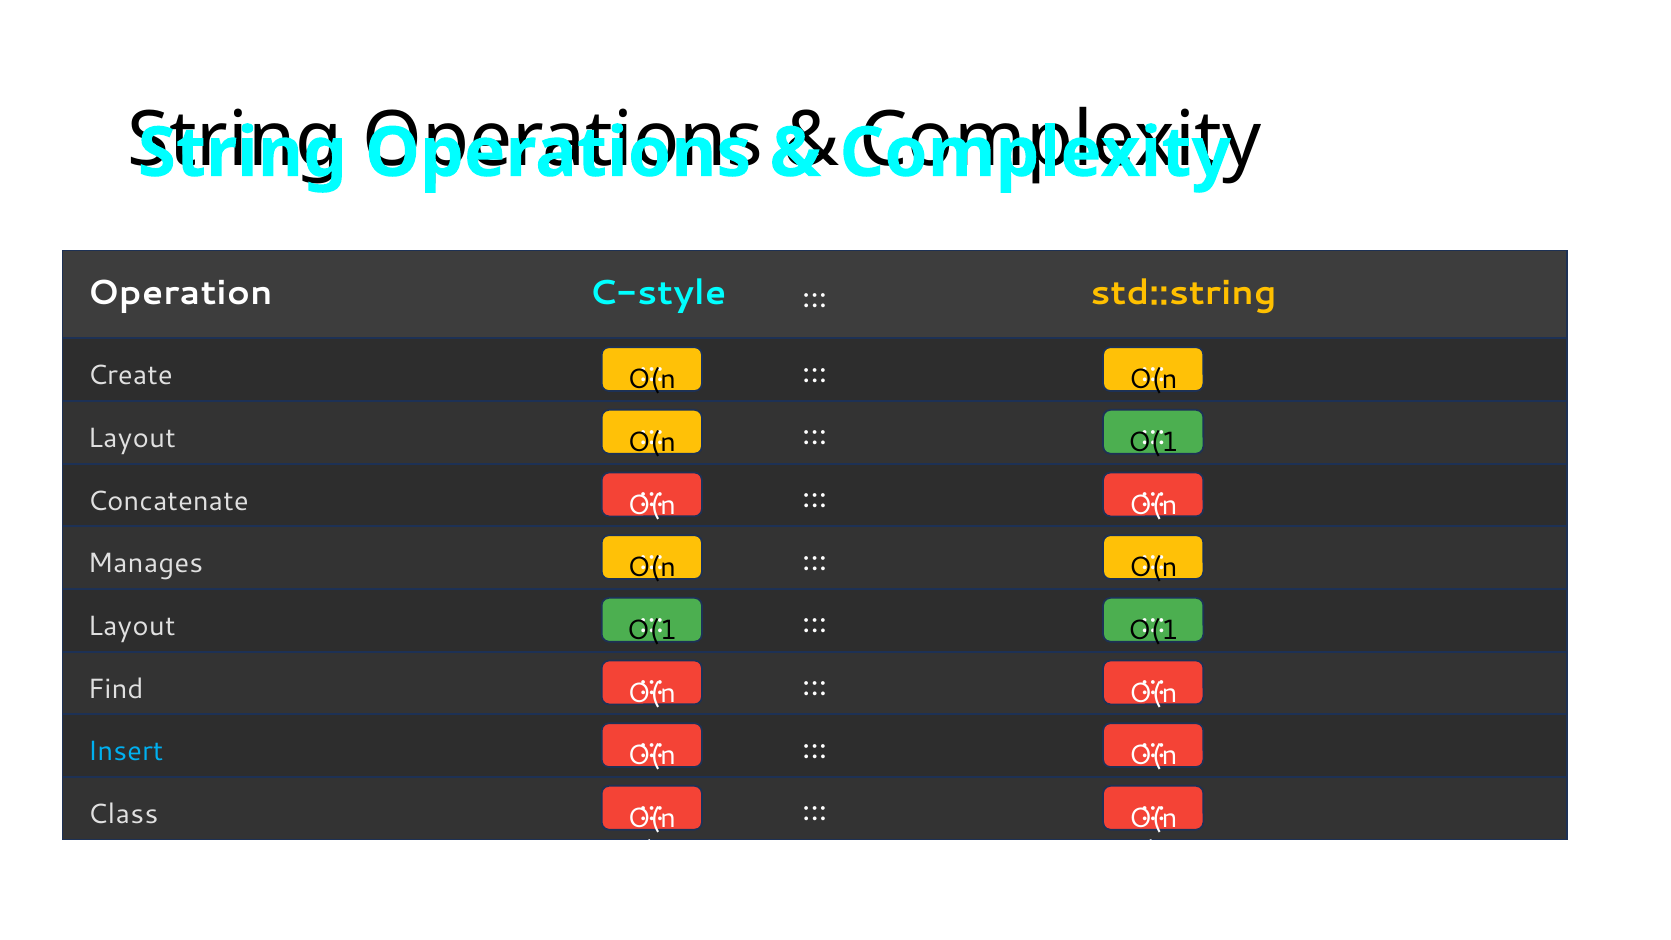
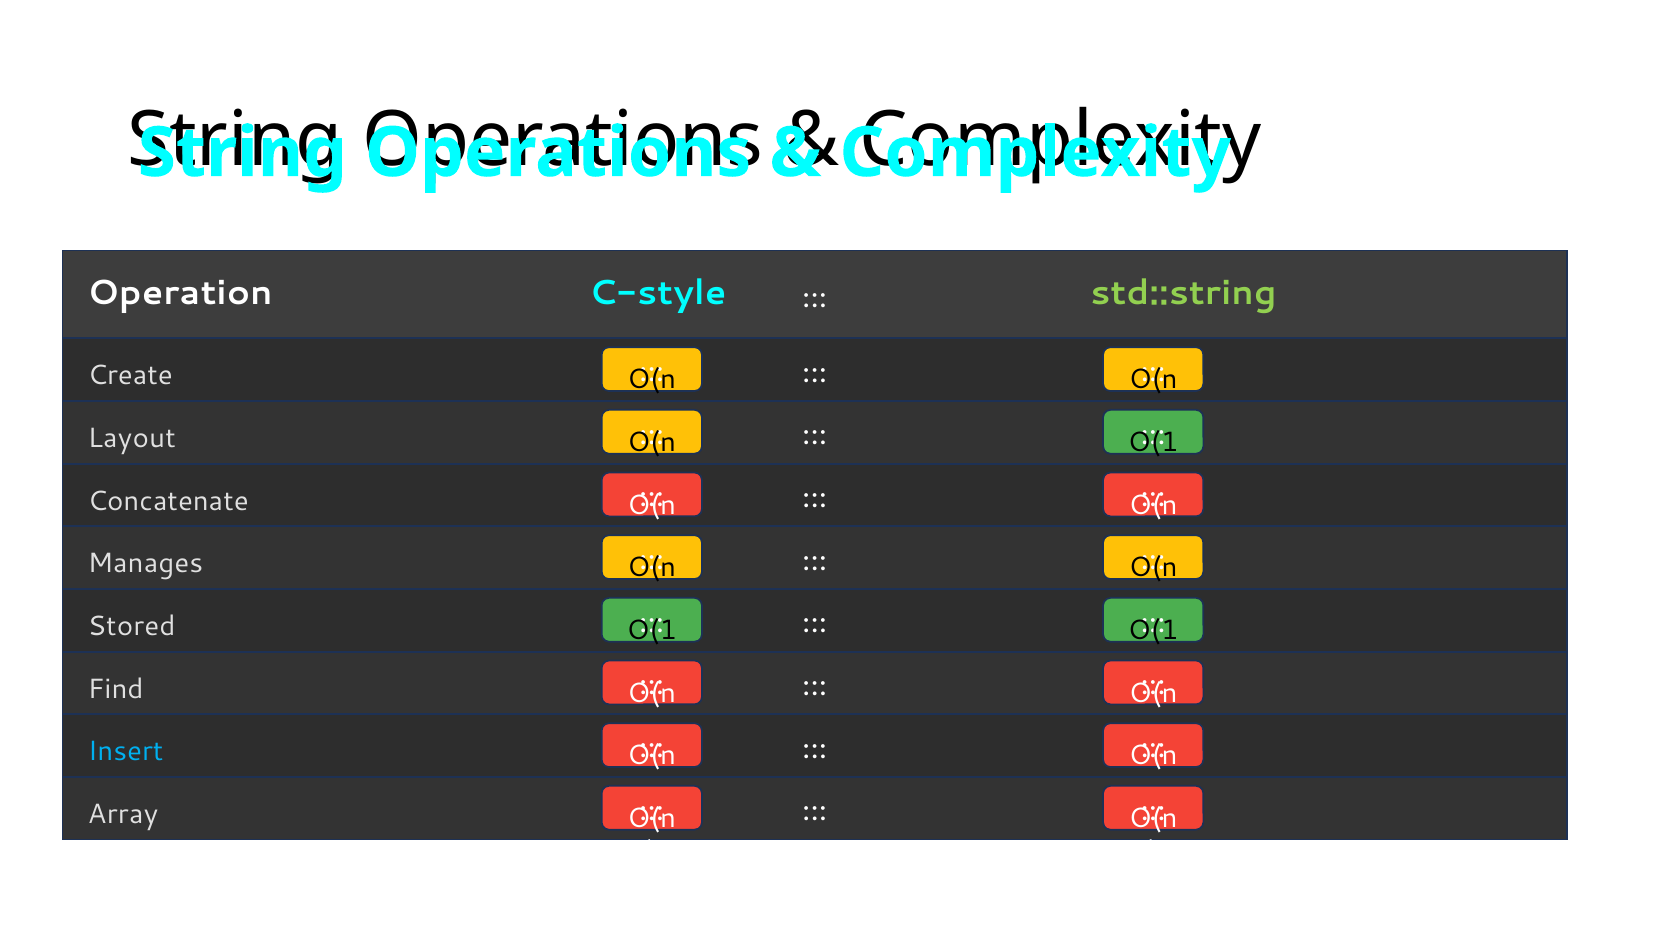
std::string colour: yellow -> light green
Layout at (132, 627): Layout -> Stored
Class: Class -> Array
